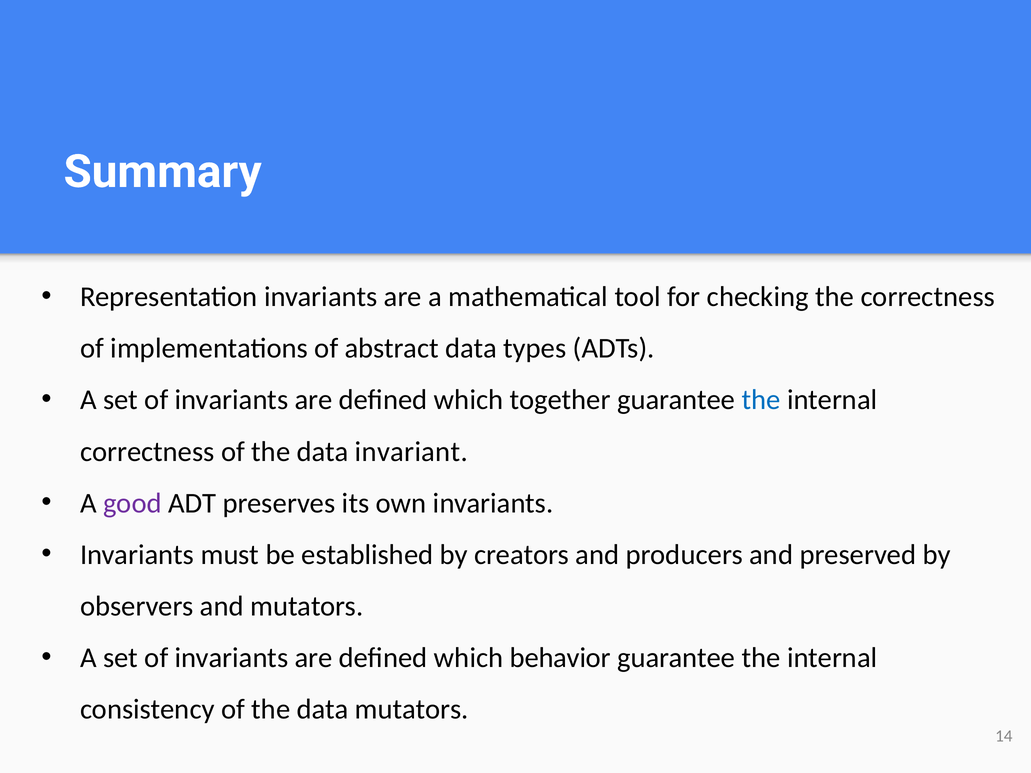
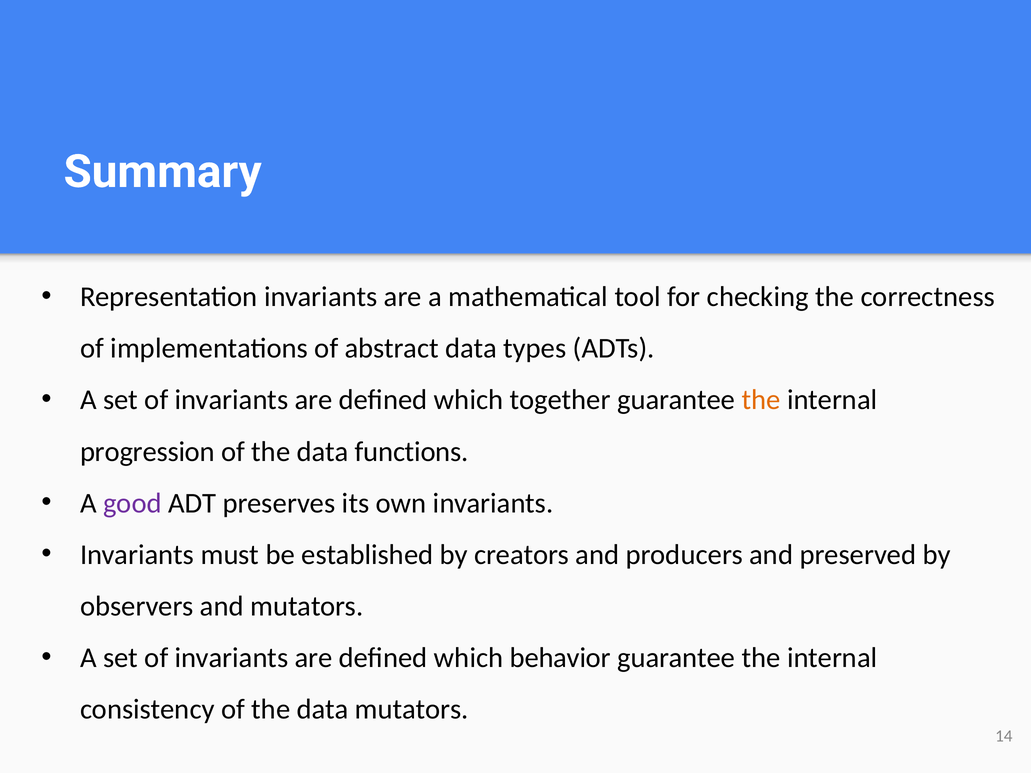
the at (761, 400) colour: blue -> orange
correctness at (147, 452): correctness -> progression
invariant: invariant -> functions
